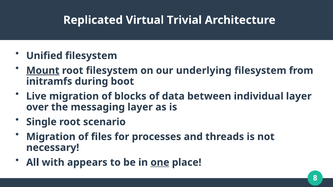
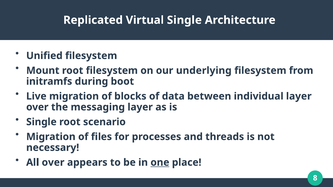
Virtual Trivial: Trivial -> Single
Mount underline: present -> none
All with: with -> over
